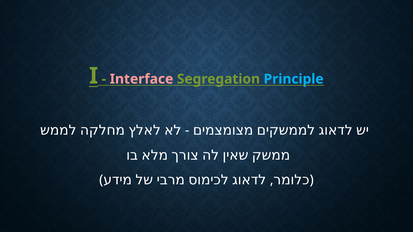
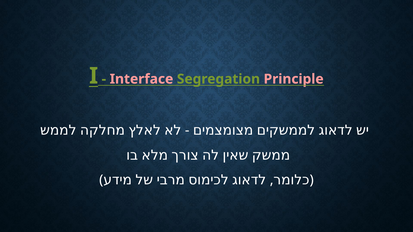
Principle colour: light blue -> pink
